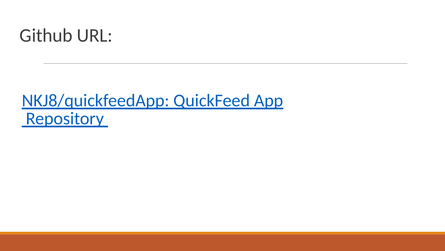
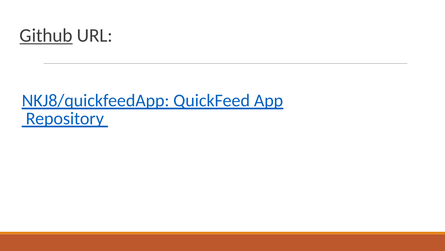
Github underline: none -> present
